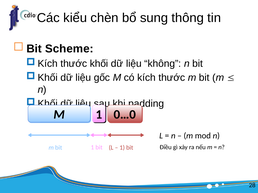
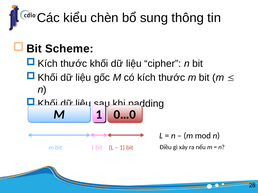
không: không -> cipher
